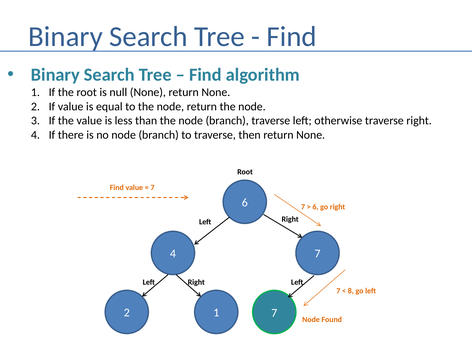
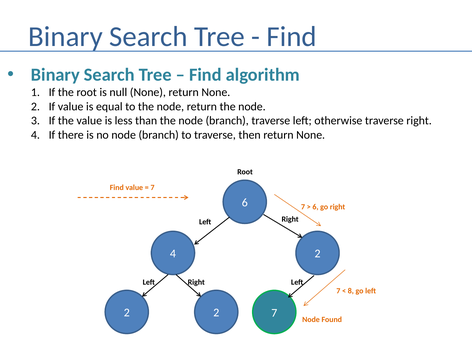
4 7: 7 -> 2
1 at (216, 313): 1 -> 2
